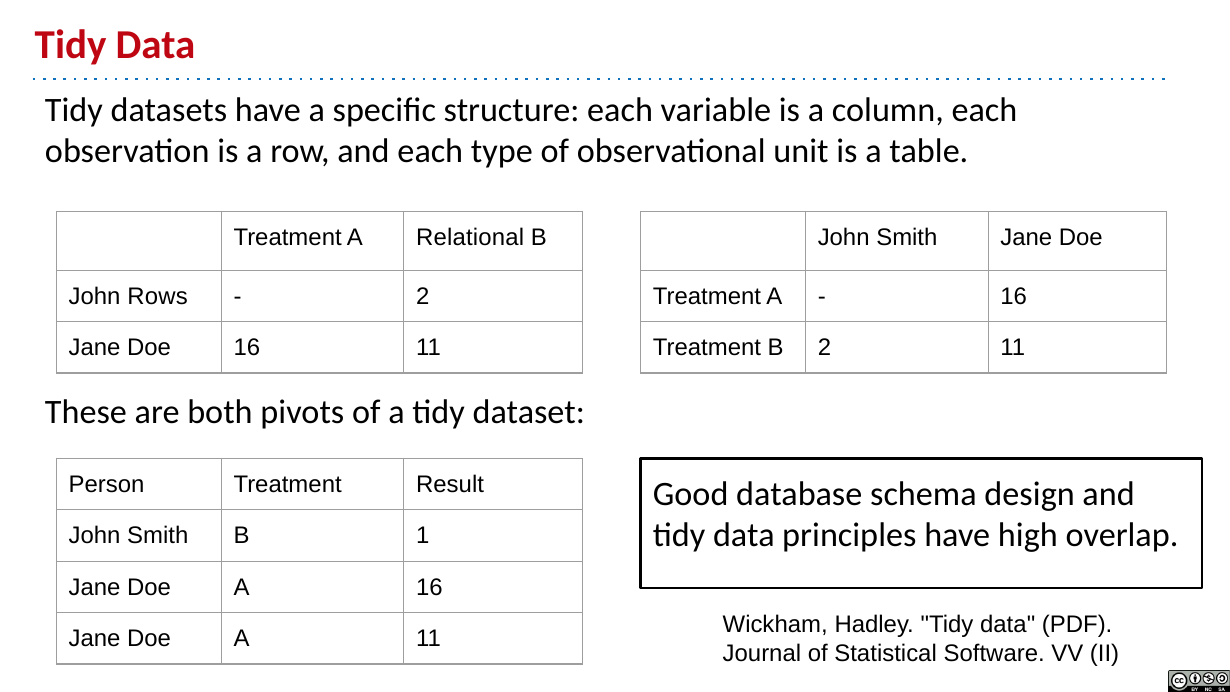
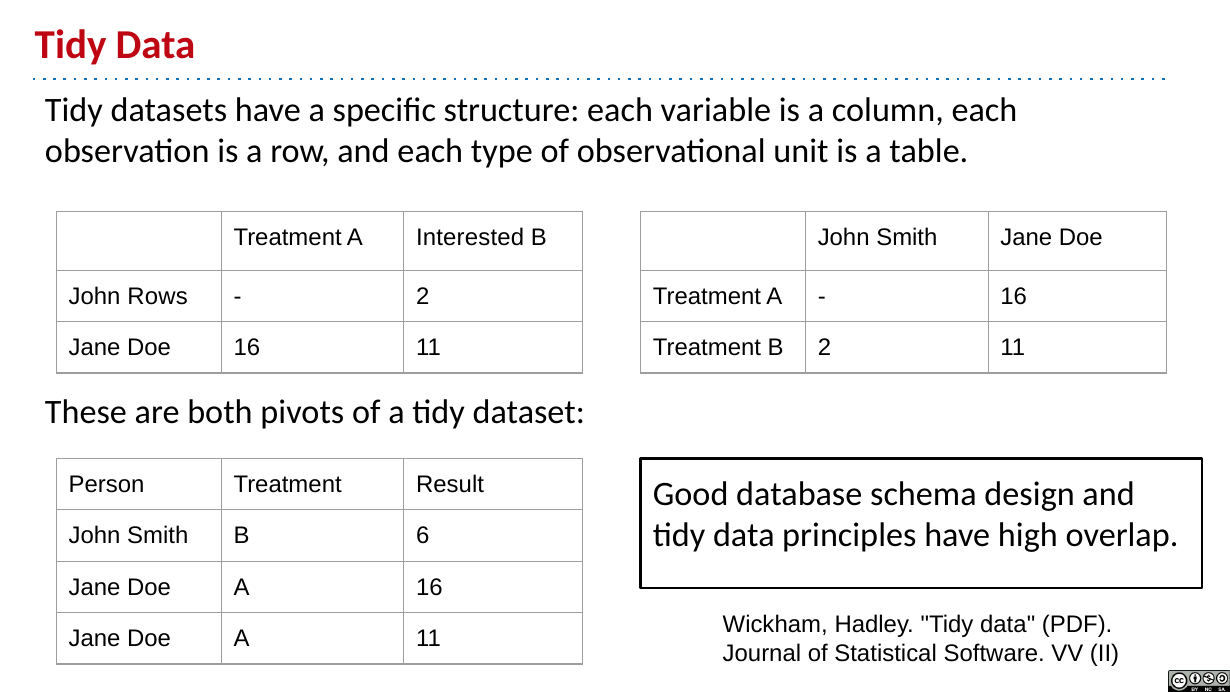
Relational: Relational -> Interested
1: 1 -> 6
